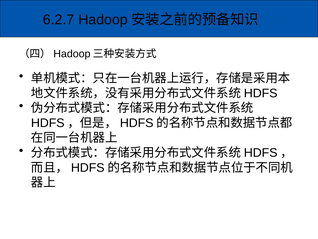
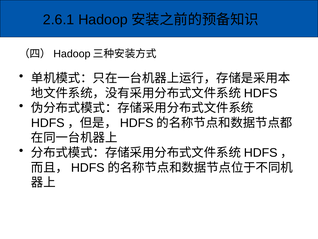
6.2.7: 6.2.7 -> 2.6.1
